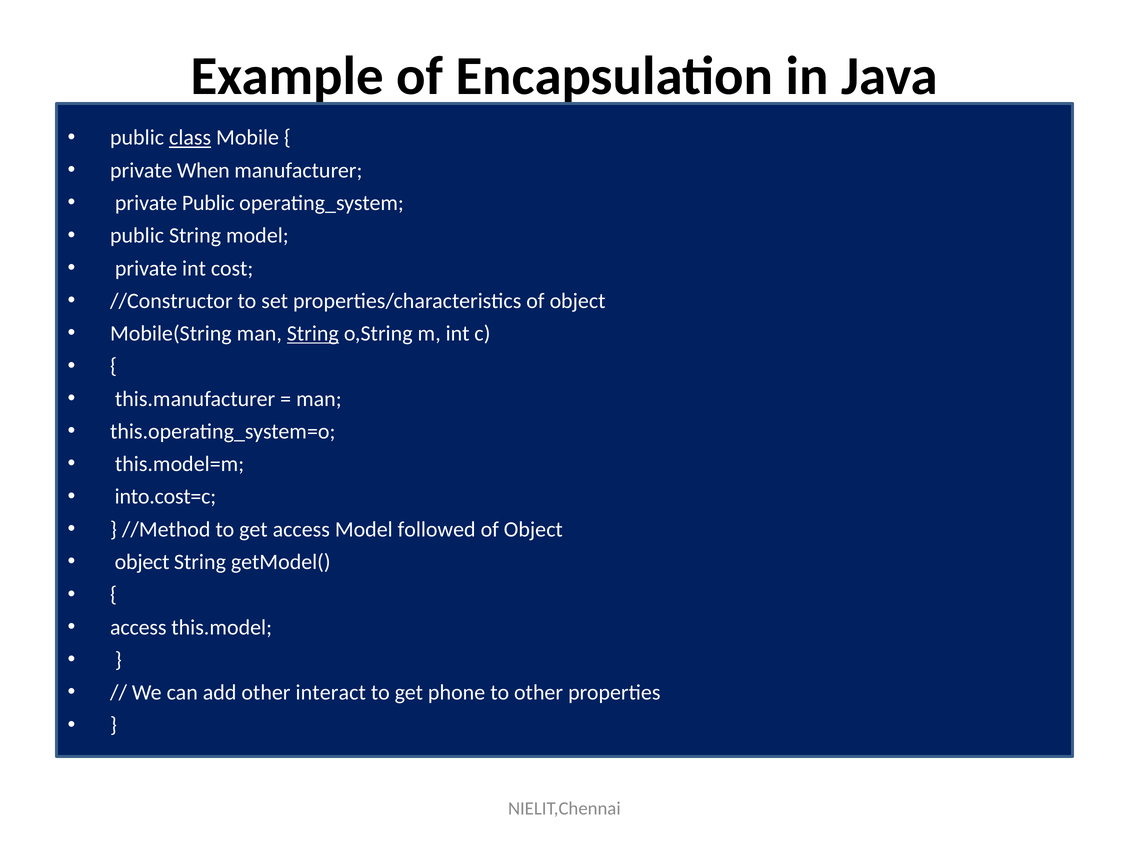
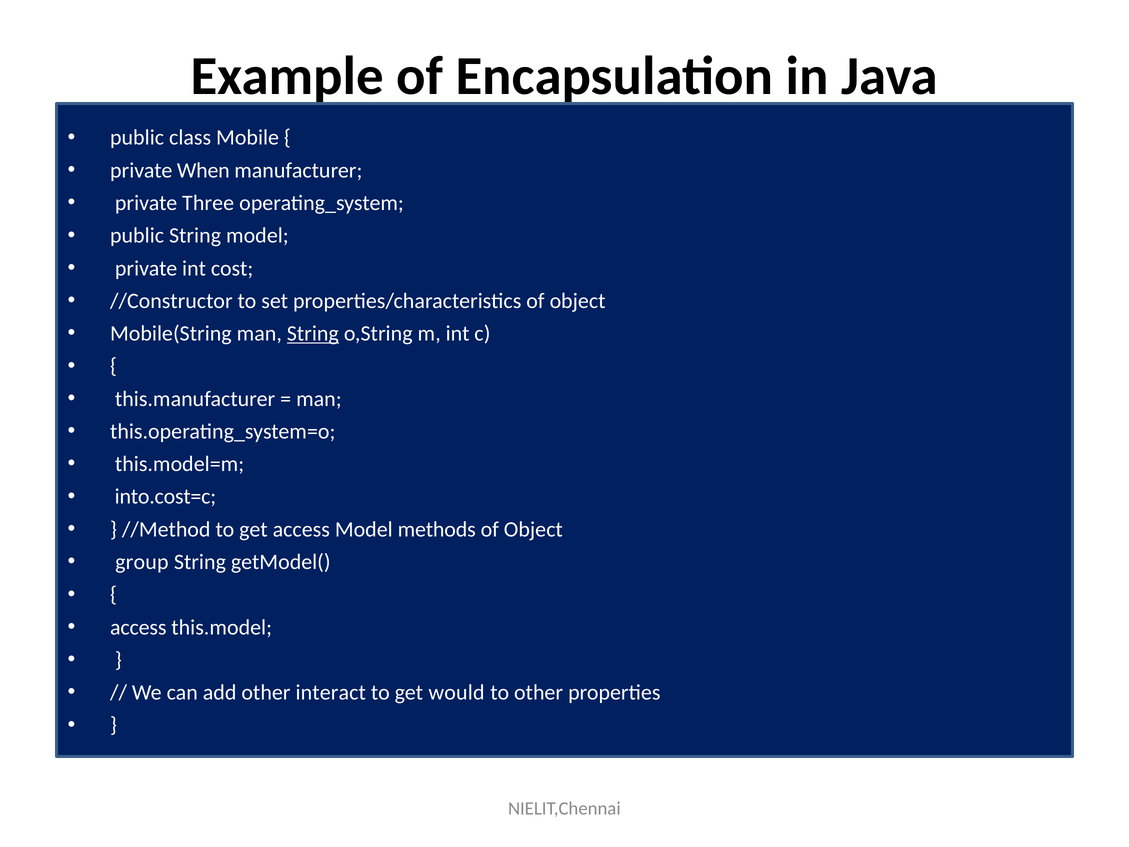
class underline: present -> none
private Public: Public -> Three
followed: followed -> methods
object at (142, 562): object -> group
phone: phone -> would
